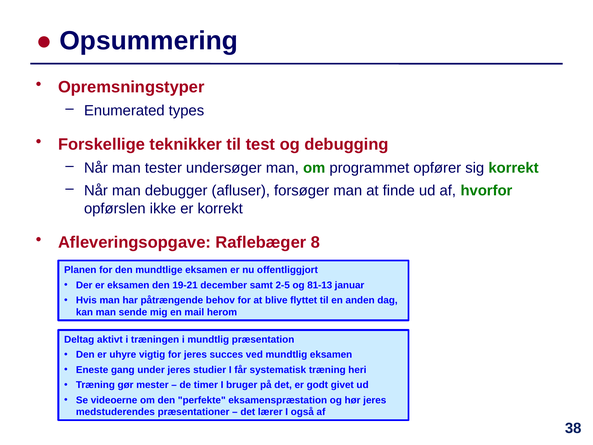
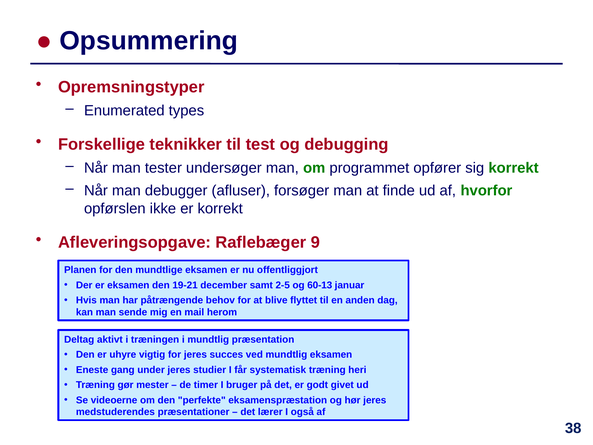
8: 8 -> 9
81-13: 81-13 -> 60-13
